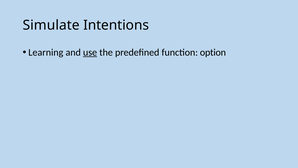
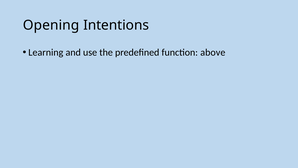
Simulate: Simulate -> Opening
use underline: present -> none
option: option -> above
